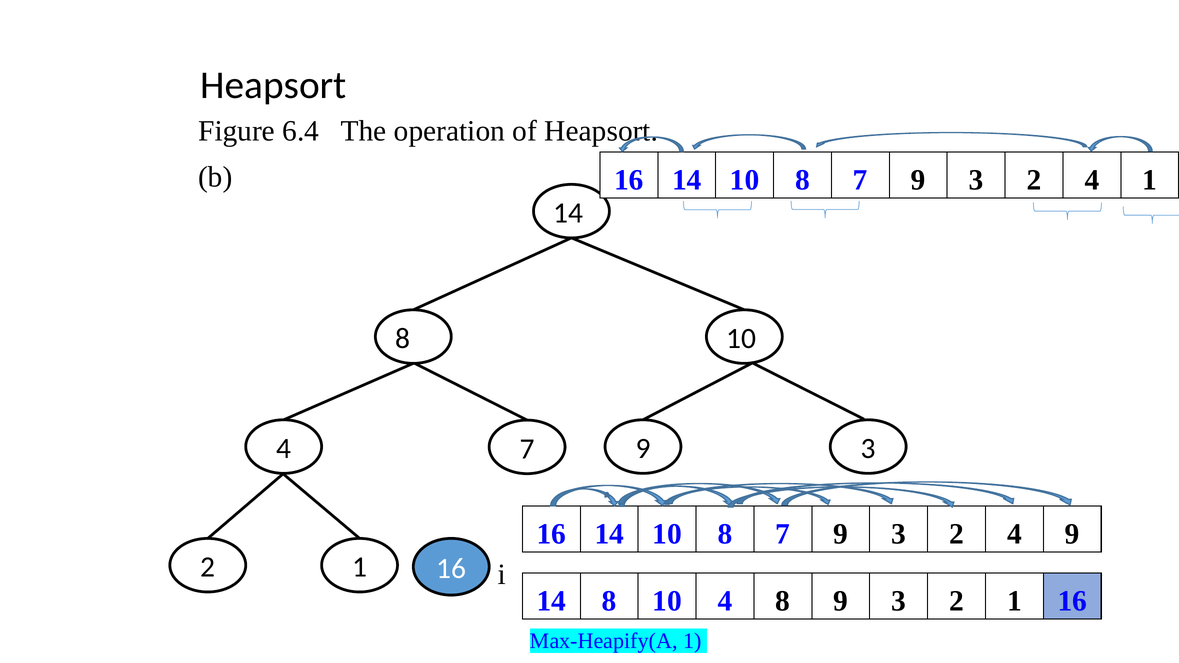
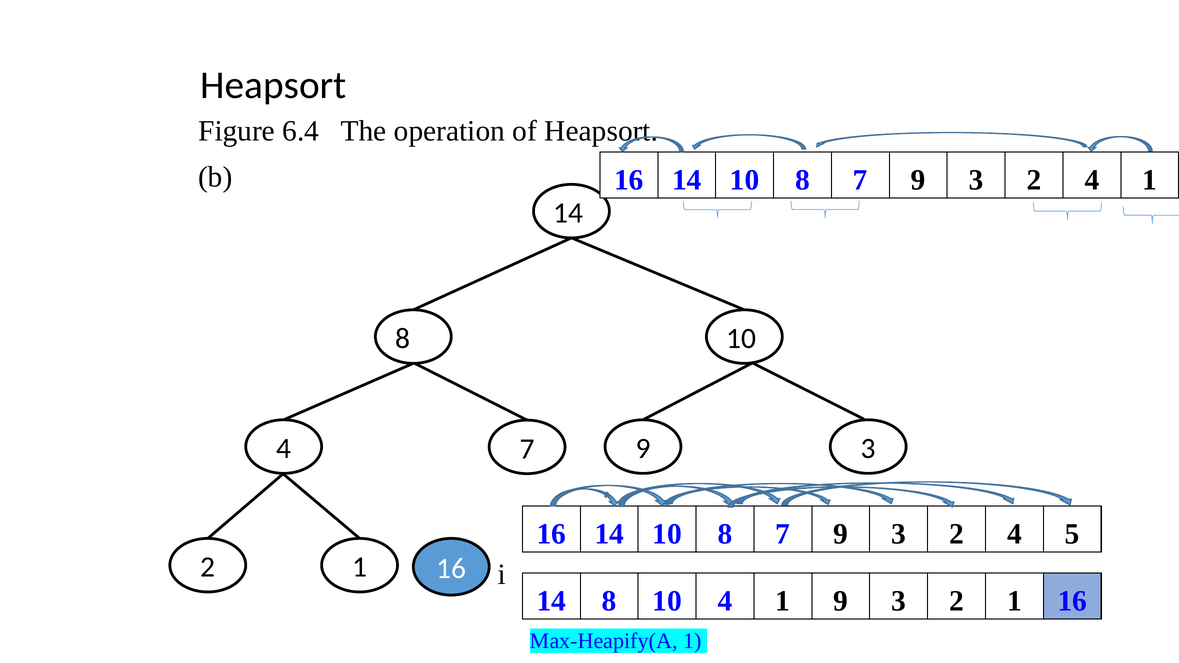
4 9: 9 -> 5
10 4 8: 8 -> 1
